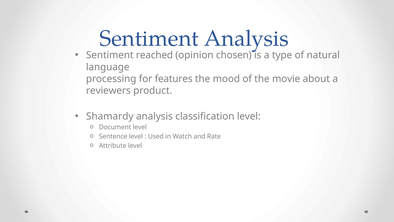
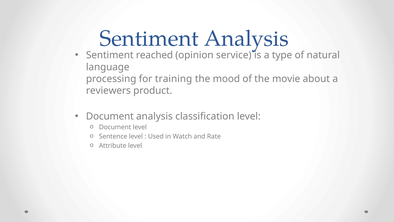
chosen: chosen -> service
features: features -> training
Shamardy at (110, 116): Shamardy -> Document
